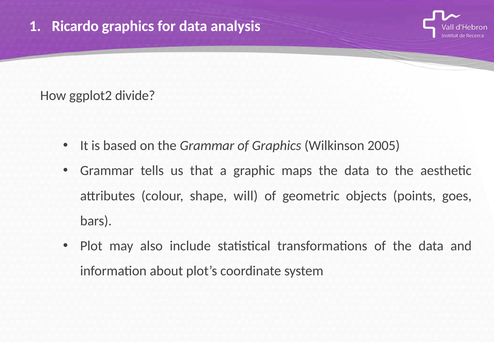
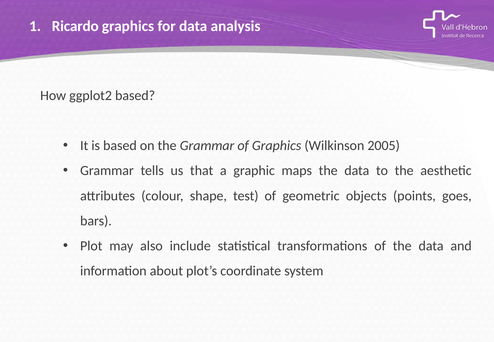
ggplot2 divide: divide -> based
will: will -> test
